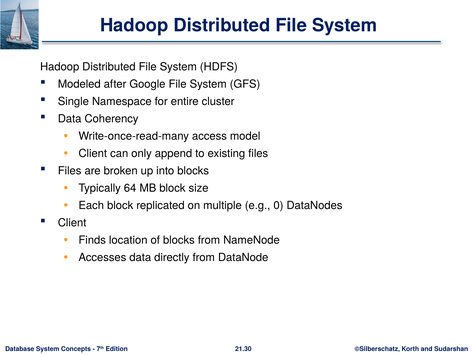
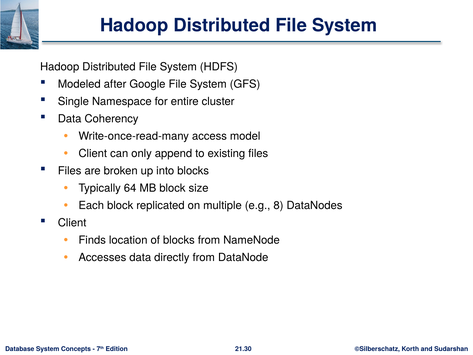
0: 0 -> 8
